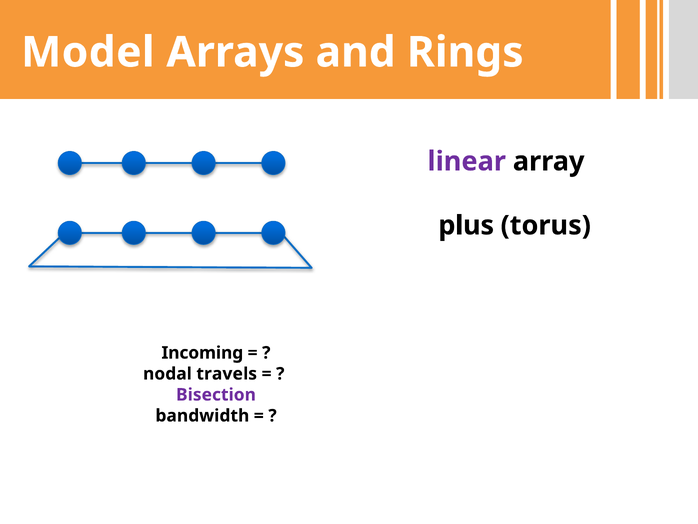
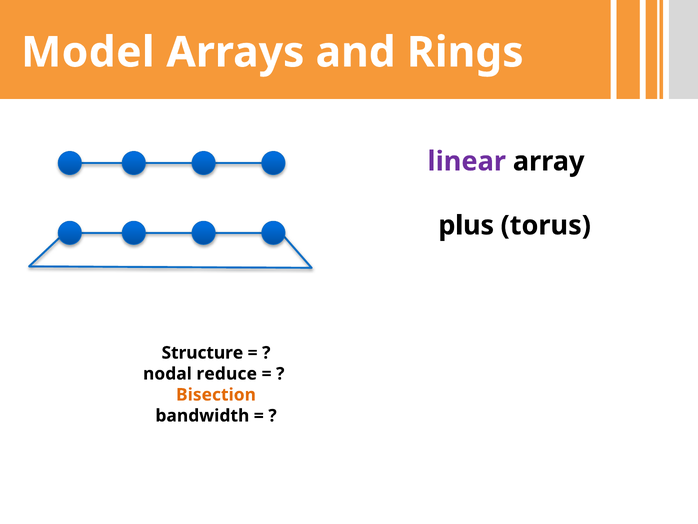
Incoming: Incoming -> Structure
travels: travels -> reduce
Bisection colour: purple -> orange
